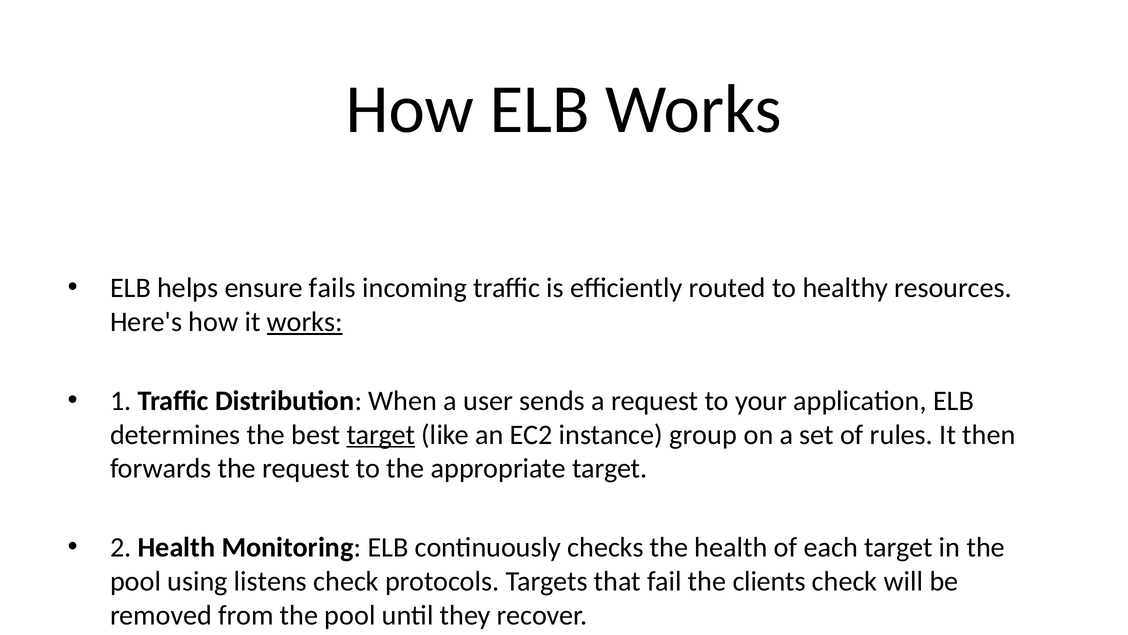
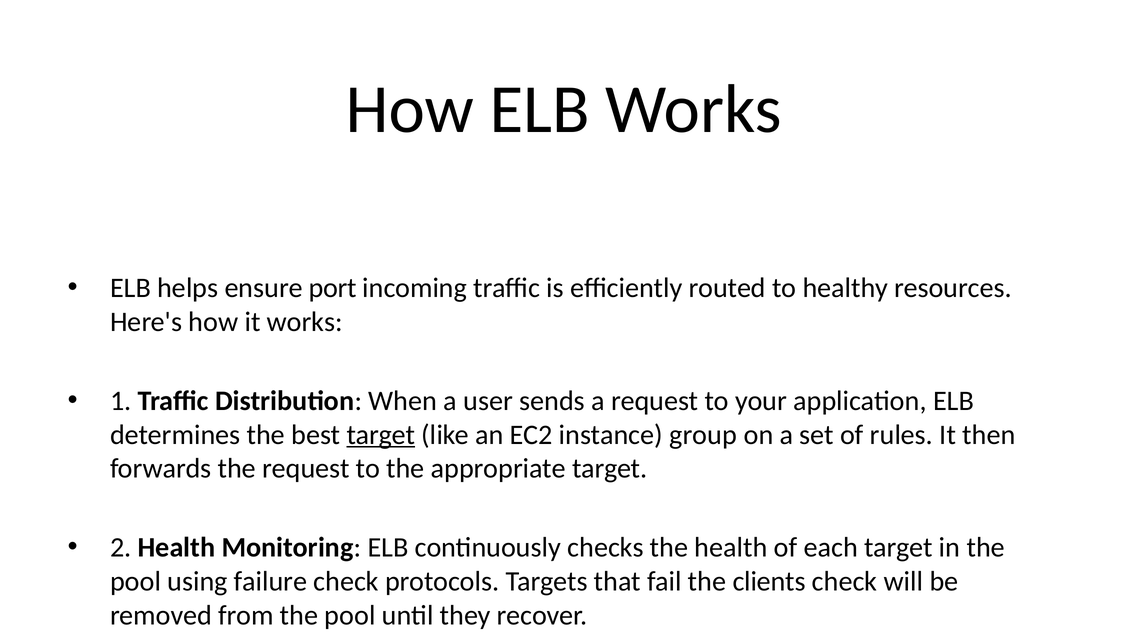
fails: fails -> port
works at (305, 322) underline: present -> none
listens: listens -> failure
